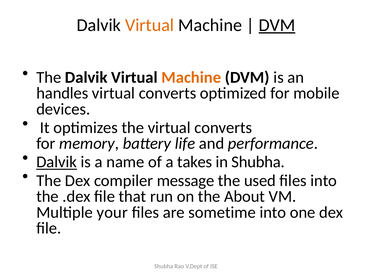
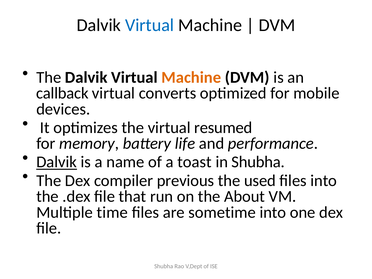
Virtual at (150, 25) colour: orange -> blue
DVM at (277, 25) underline: present -> none
handles: handles -> callback
the virtual converts: converts -> resumed
takes: takes -> toast
message: message -> previous
your: your -> time
